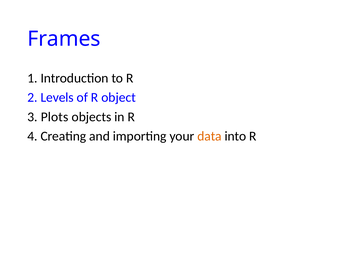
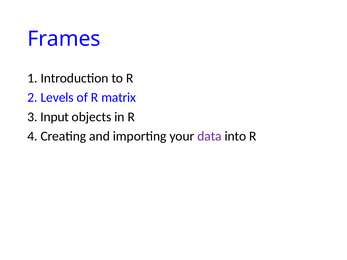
object: object -> matrix
Plots: Plots -> Input
data colour: orange -> purple
